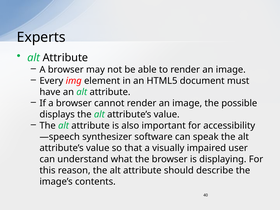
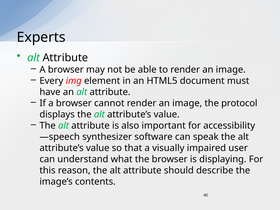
possible: possible -> protocol
